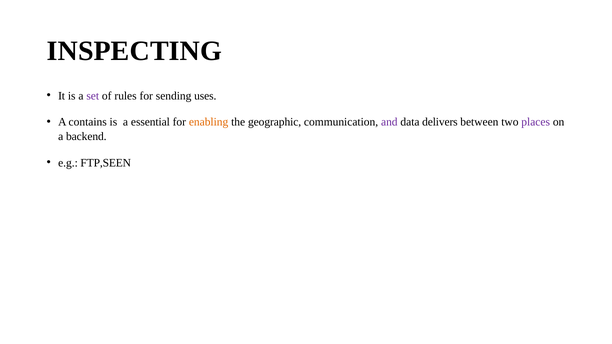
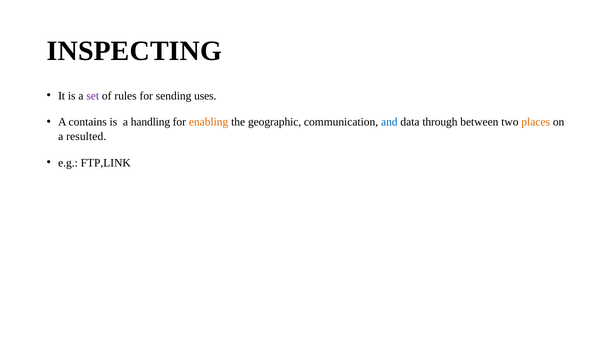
essential: essential -> handling
and colour: purple -> blue
delivers: delivers -> through
places colour: purple -> orange
backend: backend -> resulted
FTP,SEEN: FTP,SEEN -> FTP,LINK
